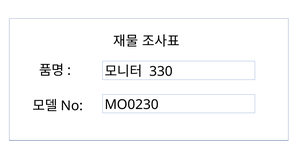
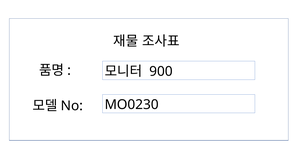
330: 330 -> 900
